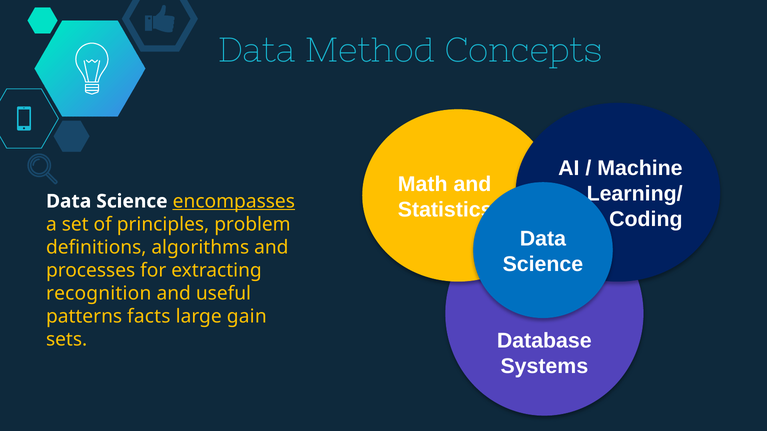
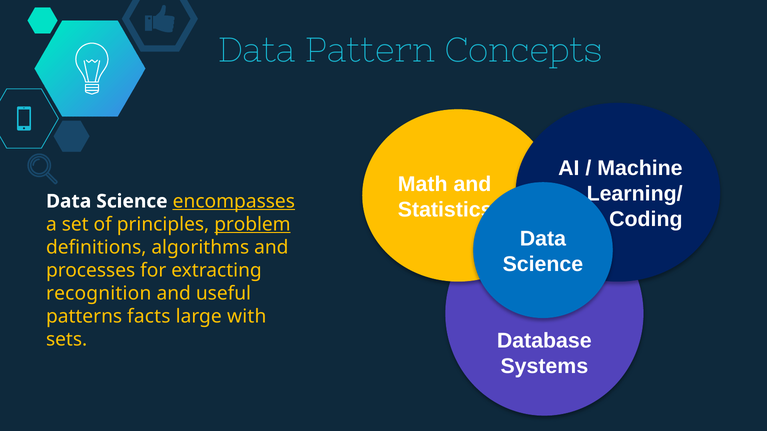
Method: Method -> Pattern
problem underline: none -> present
gain: gain -> with
